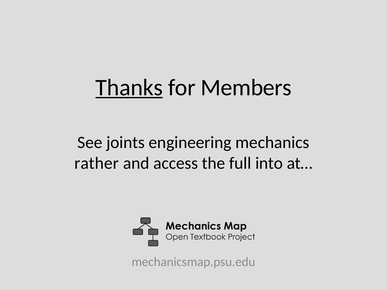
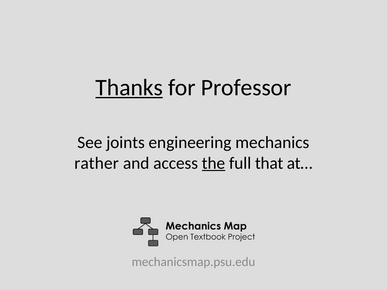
Members: Members -> Professor
the underline: none -> present
into: into -> that
